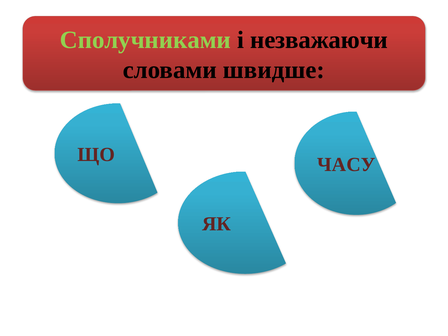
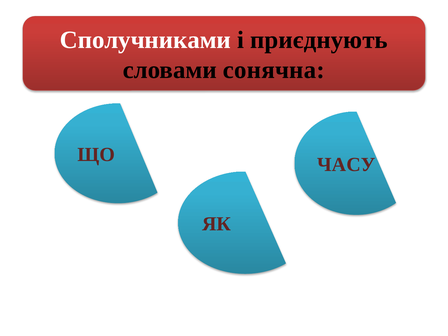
Сполучниками colour: light green -> white
незважаючи: незважаючи -> приєднують
швидше: швидше -> сонячна
